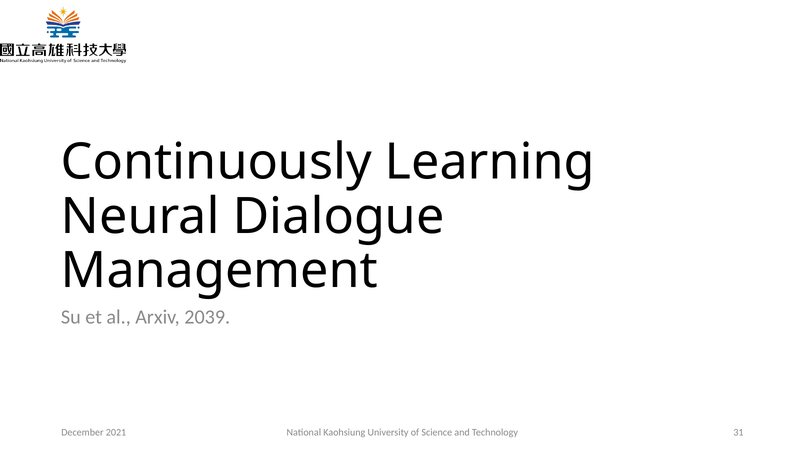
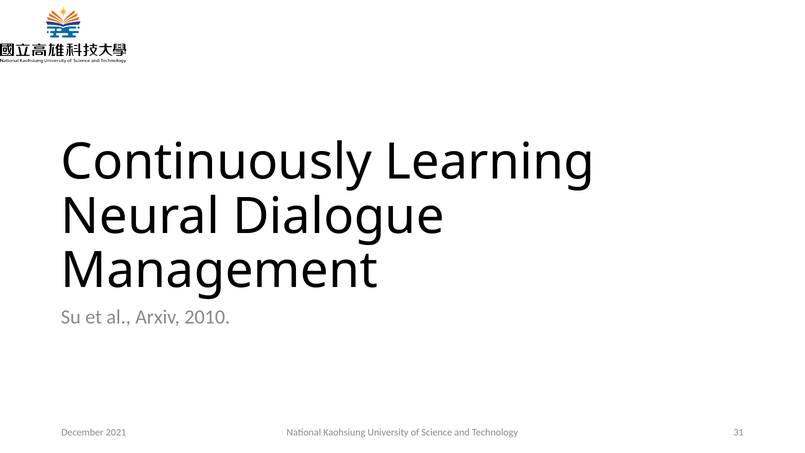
2039: 2039 -> 2010
